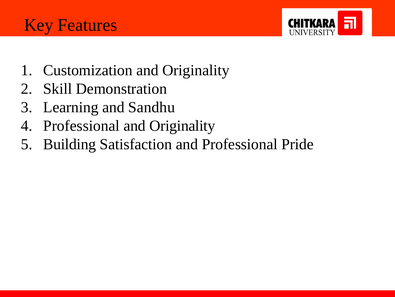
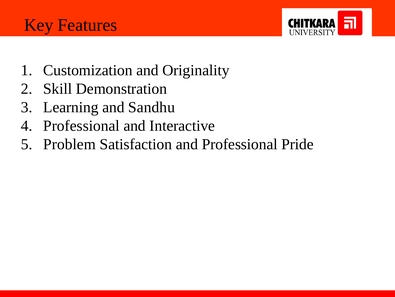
Originality at (182, 125): Originality -> Interactive
Building: Building -> Problem
